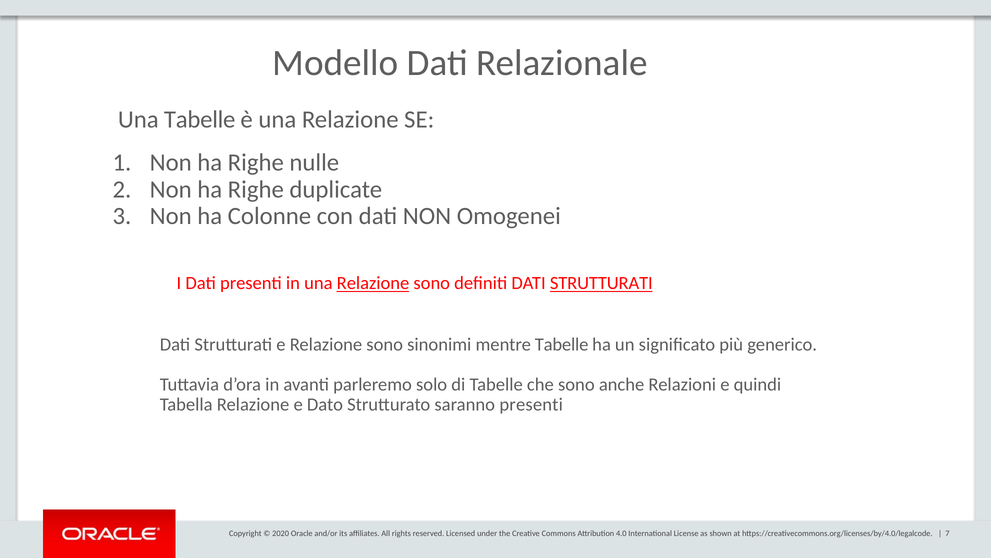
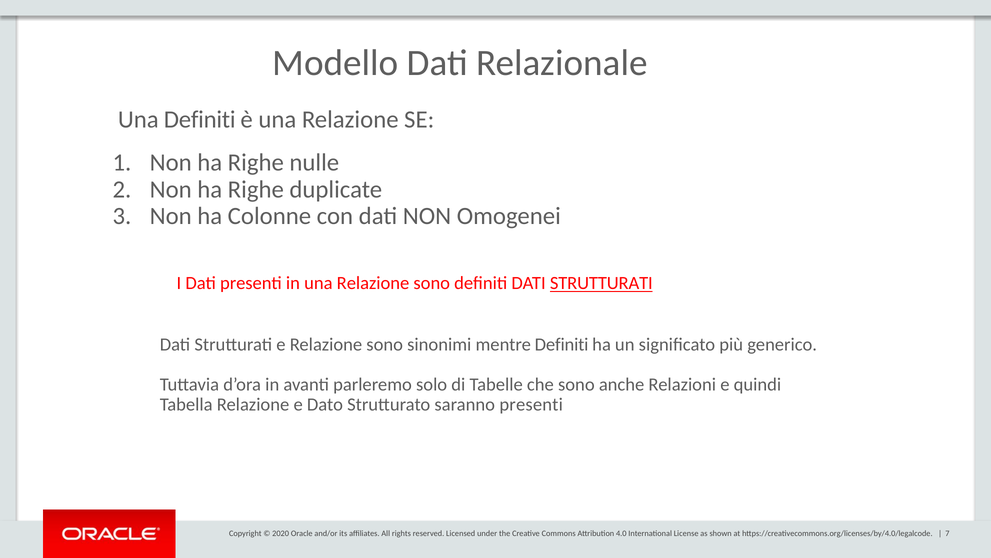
Una Tabelle: Tabelle -> Definiti
Relazione at (373, 283) underline: present -> none
mentre Tabelle: Tabelle -> Definiti
